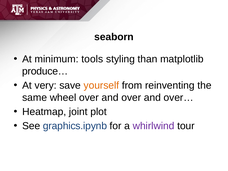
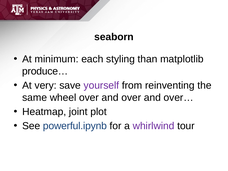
tools: tools -> each
yourself colour: orange -> purple
graphics.ipynb: graphics.ipynb -> powerful.ipynb
